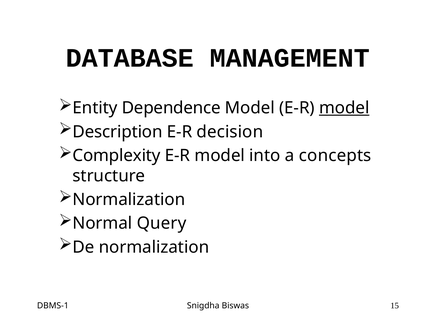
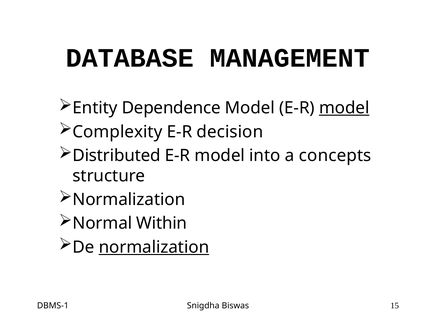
Description: Description -> Complexity
Complexity: Complexity -> Distributed
Query: Query -> Within
normalization at (154, 247) underline: none -> present
